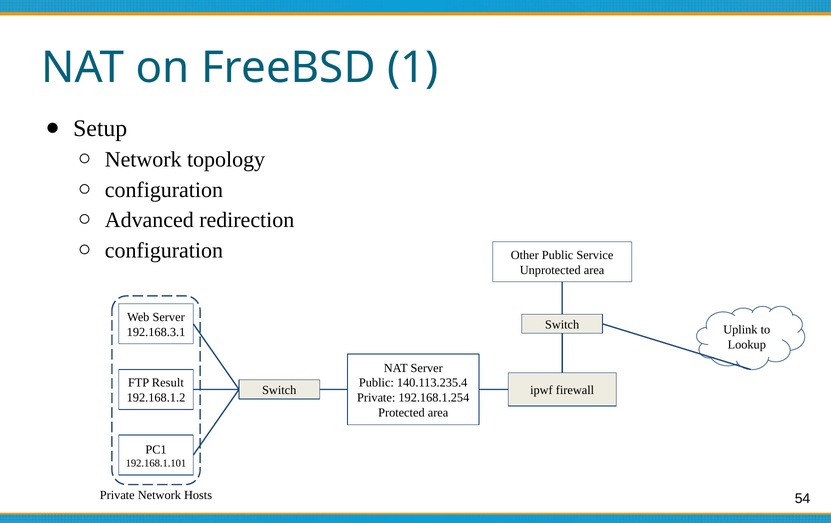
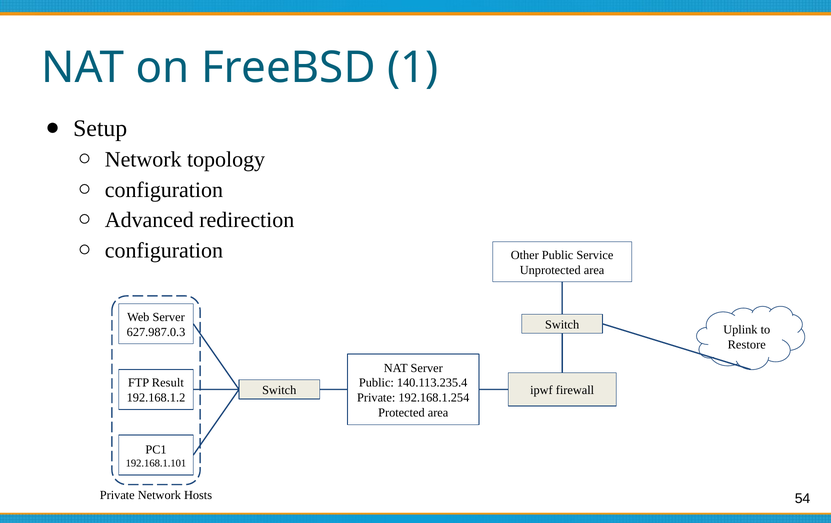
192.168.3.1: 192.168.3.1 -> 627.987.0.3
Lookup: Lookup -> Restore
